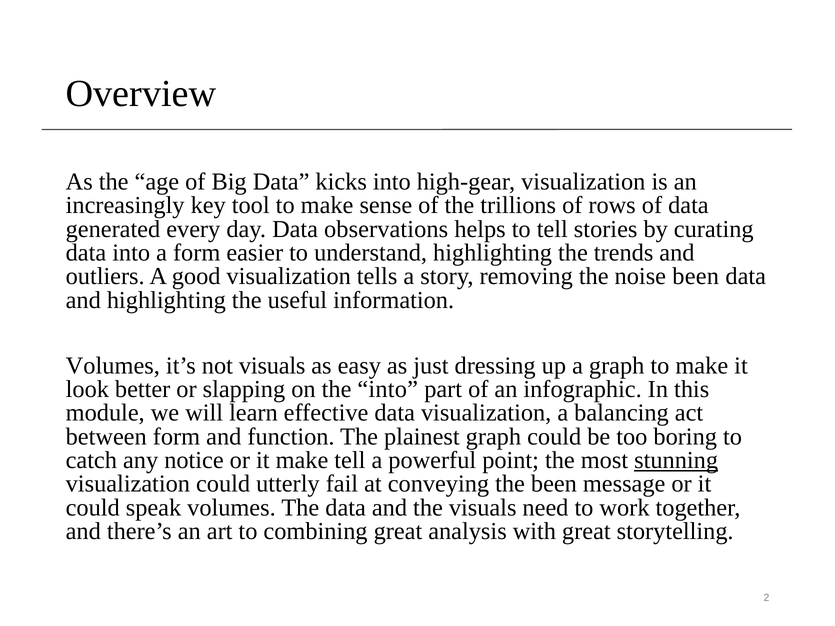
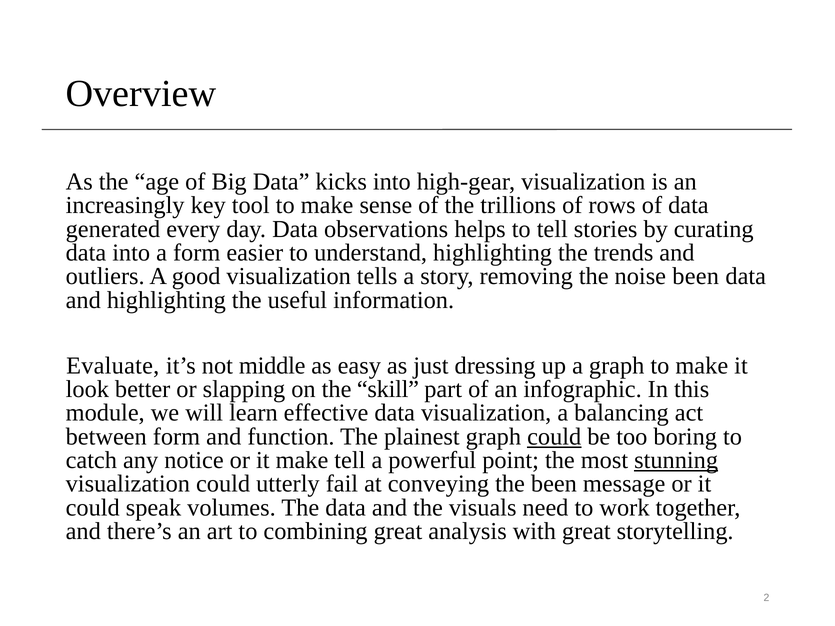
Volumes at (113, 366): Volumes -> Evaluate
not visuals: visuals -> middle
the into: into -> skill
could at (554, 437) underline: none -> present
